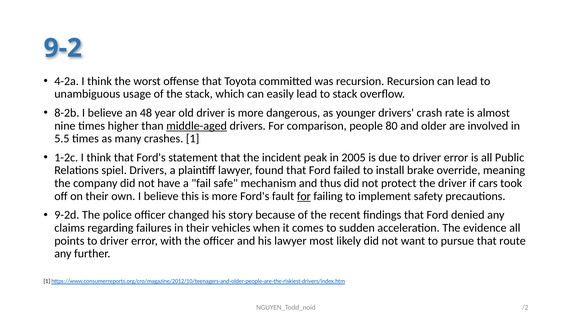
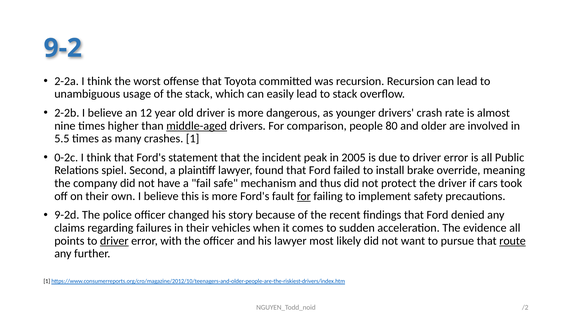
4-2a: 4-2a -> 2-2a
8-2b: 8-2b -> 2-2b
48: 48 -> 12
1-2c: 1-2c -> 0-2c
spiel Drivers: Drivers -> Second
driver at (114, 241) underline: none -> present
route underline: none -> present
